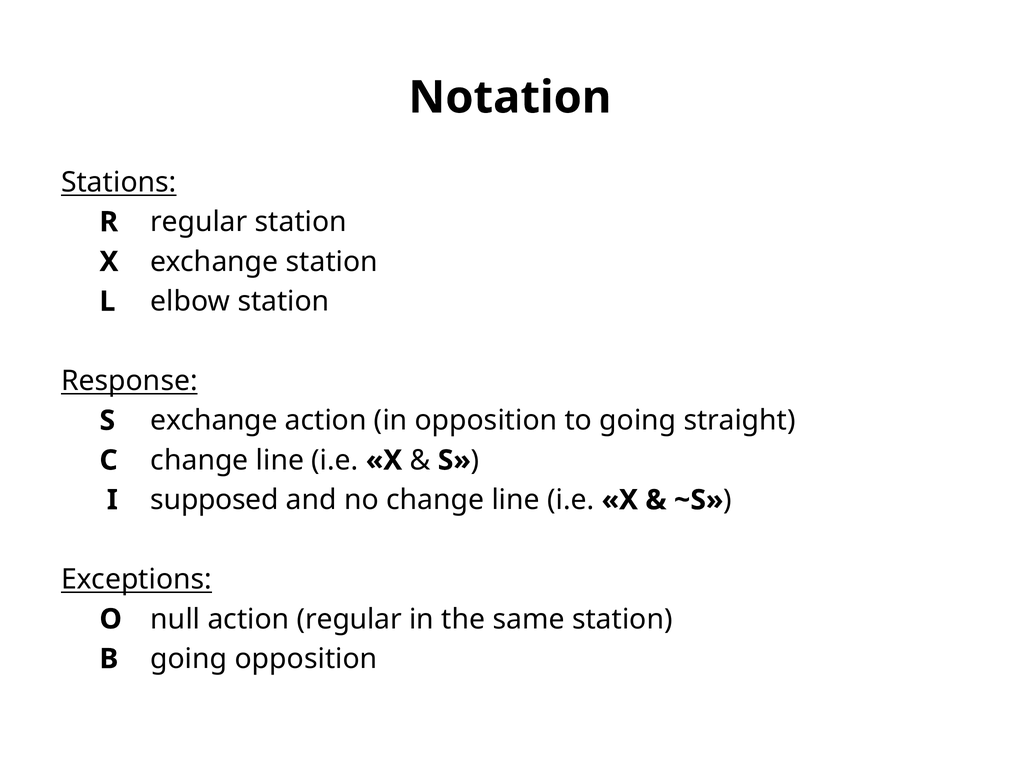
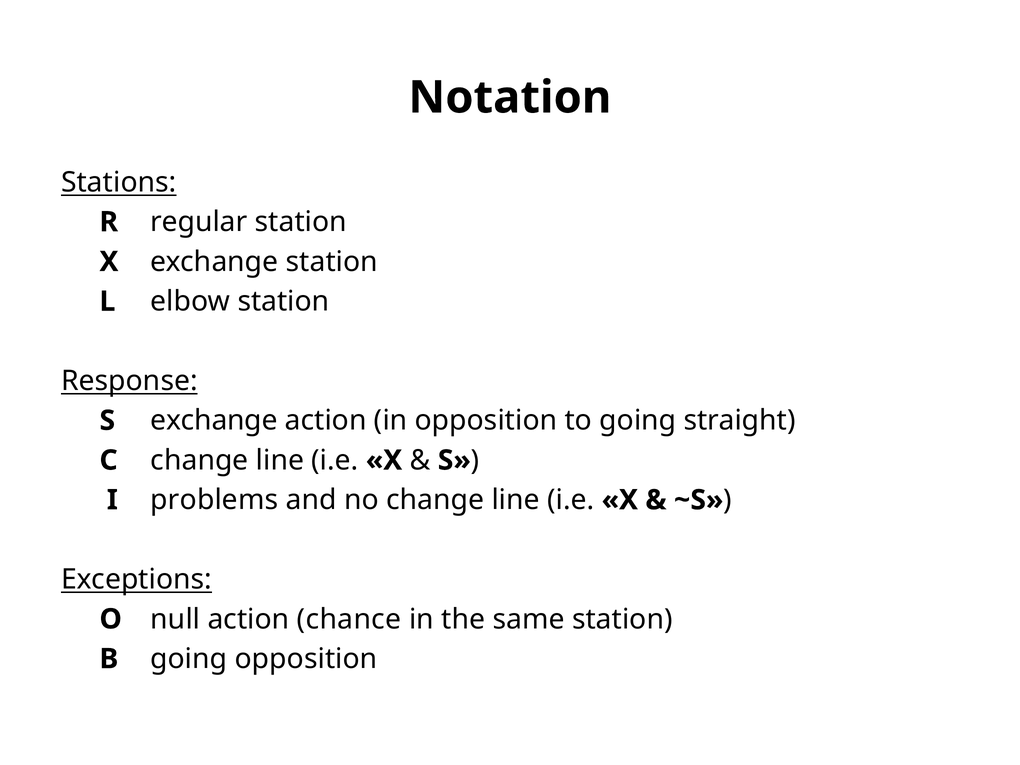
supposed: supposed -> problems
action regular: regular -> chance
